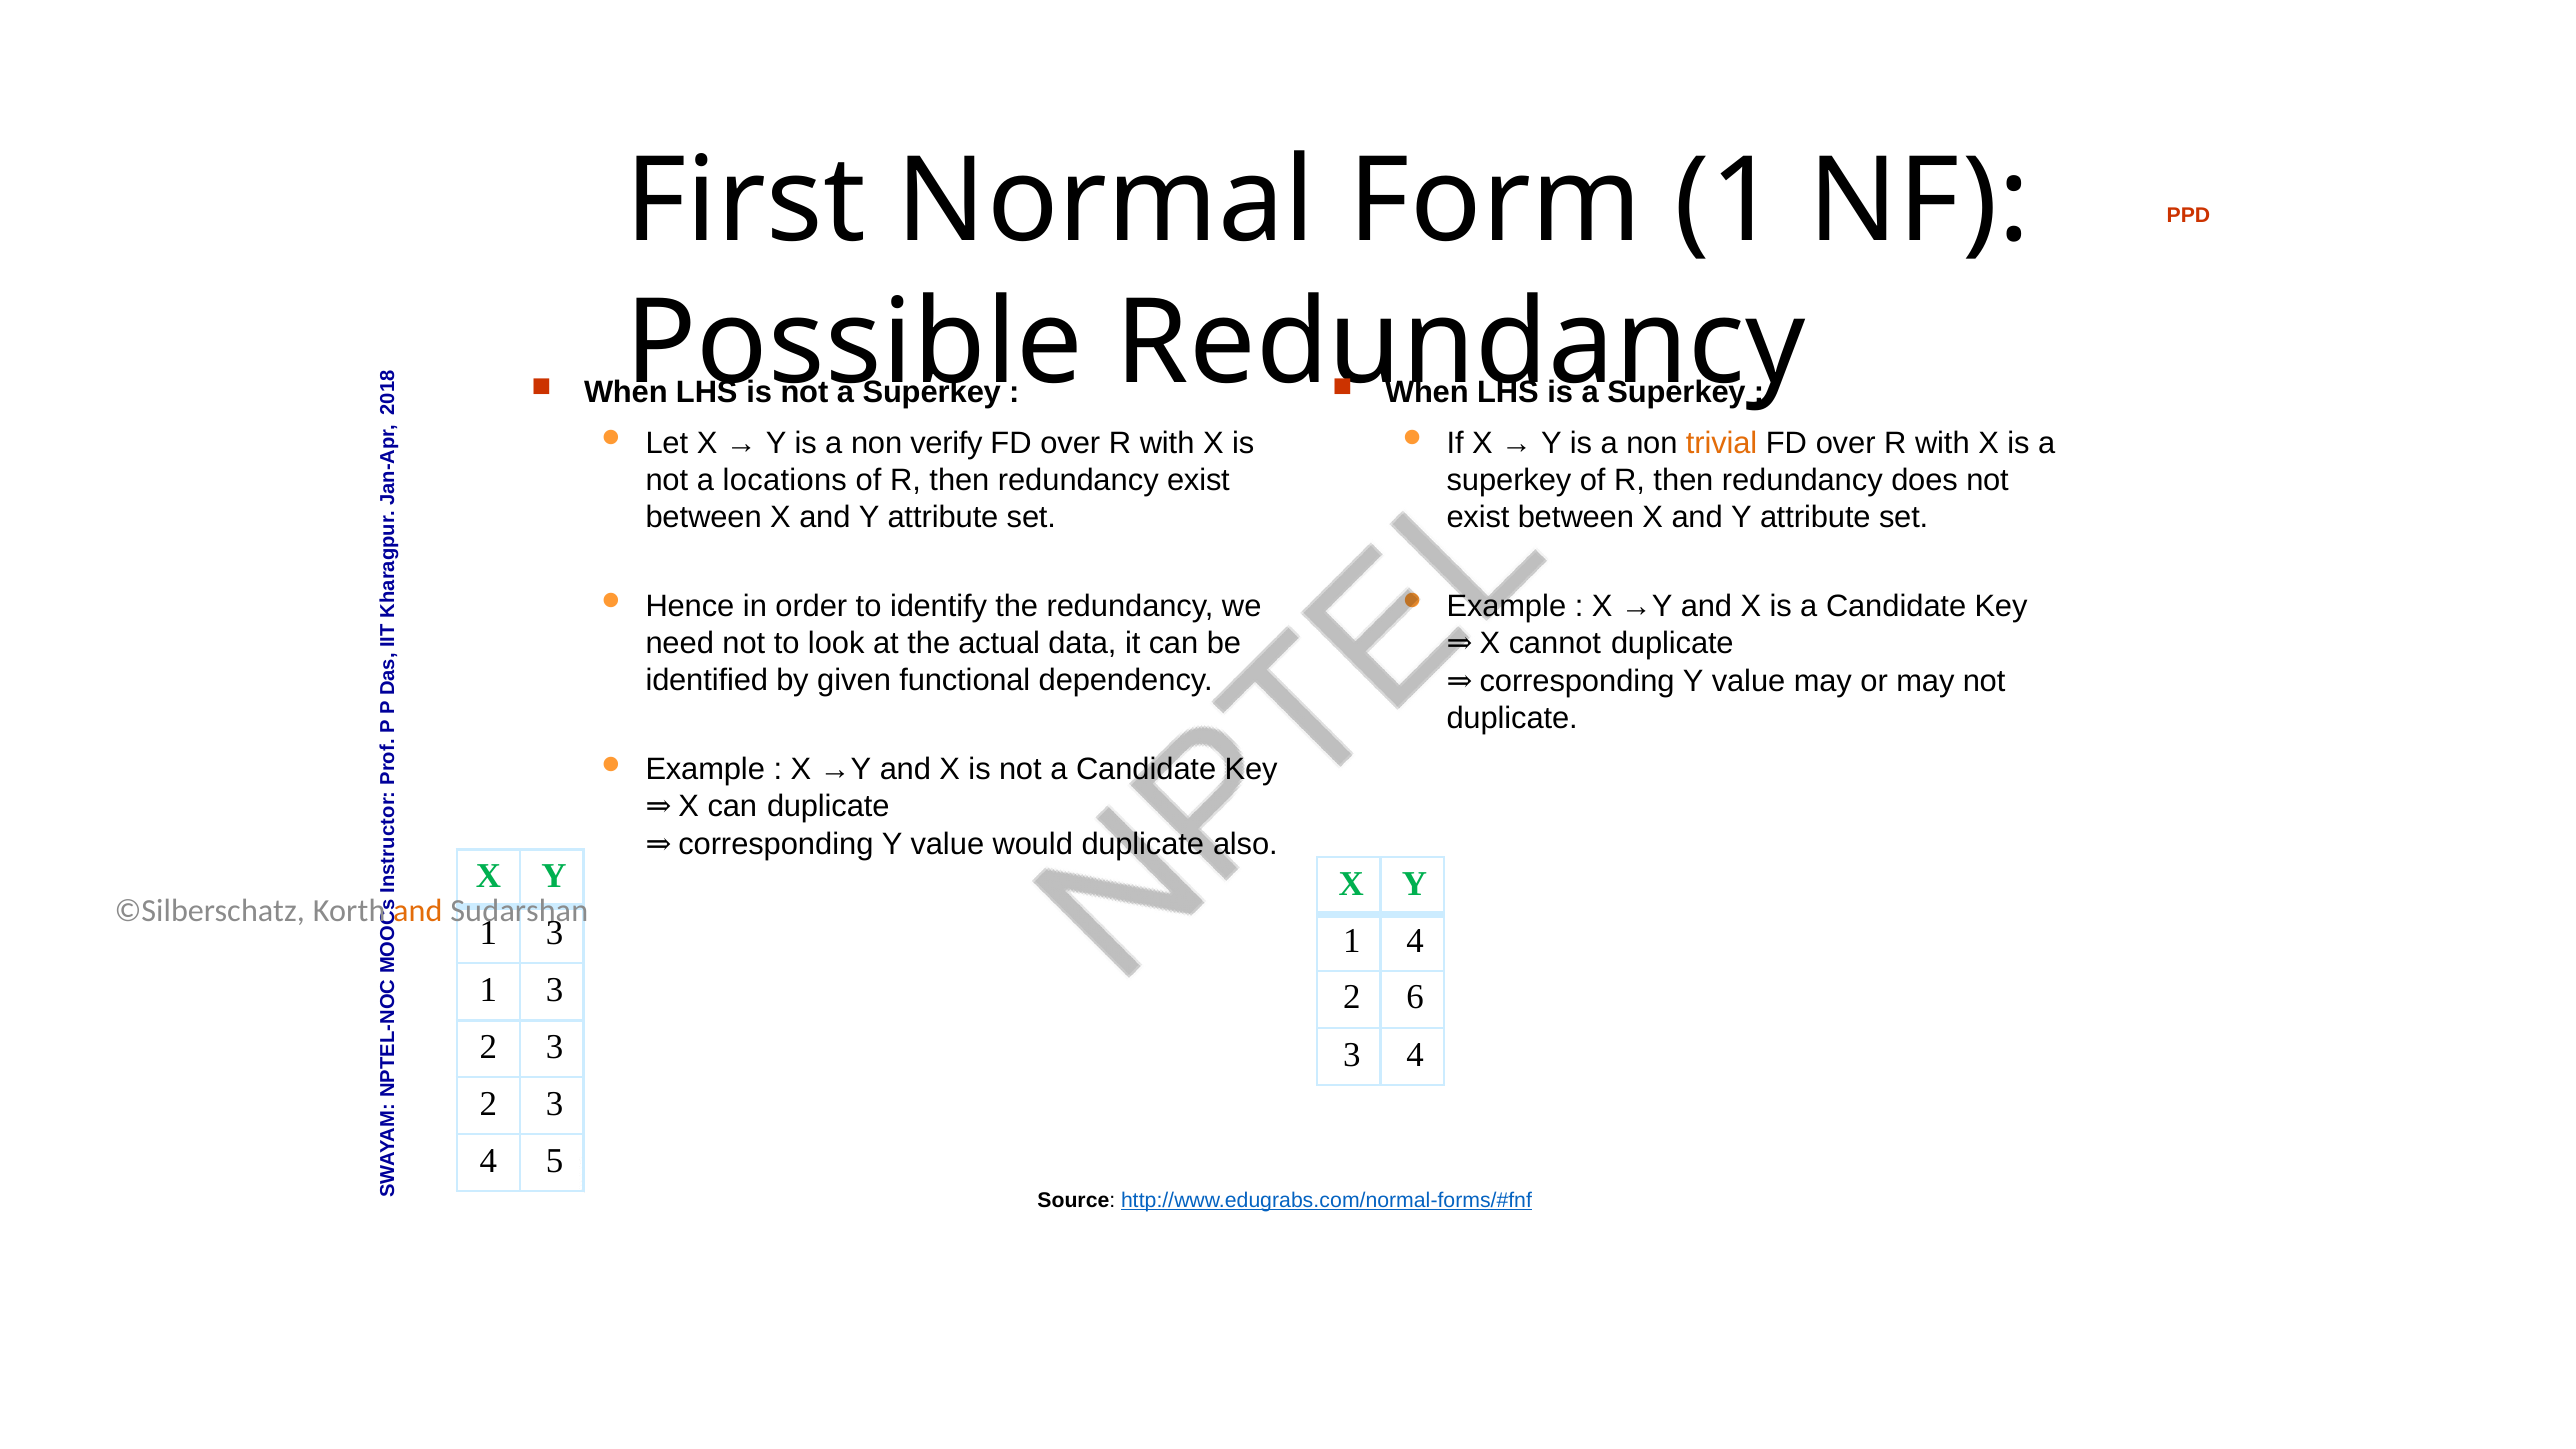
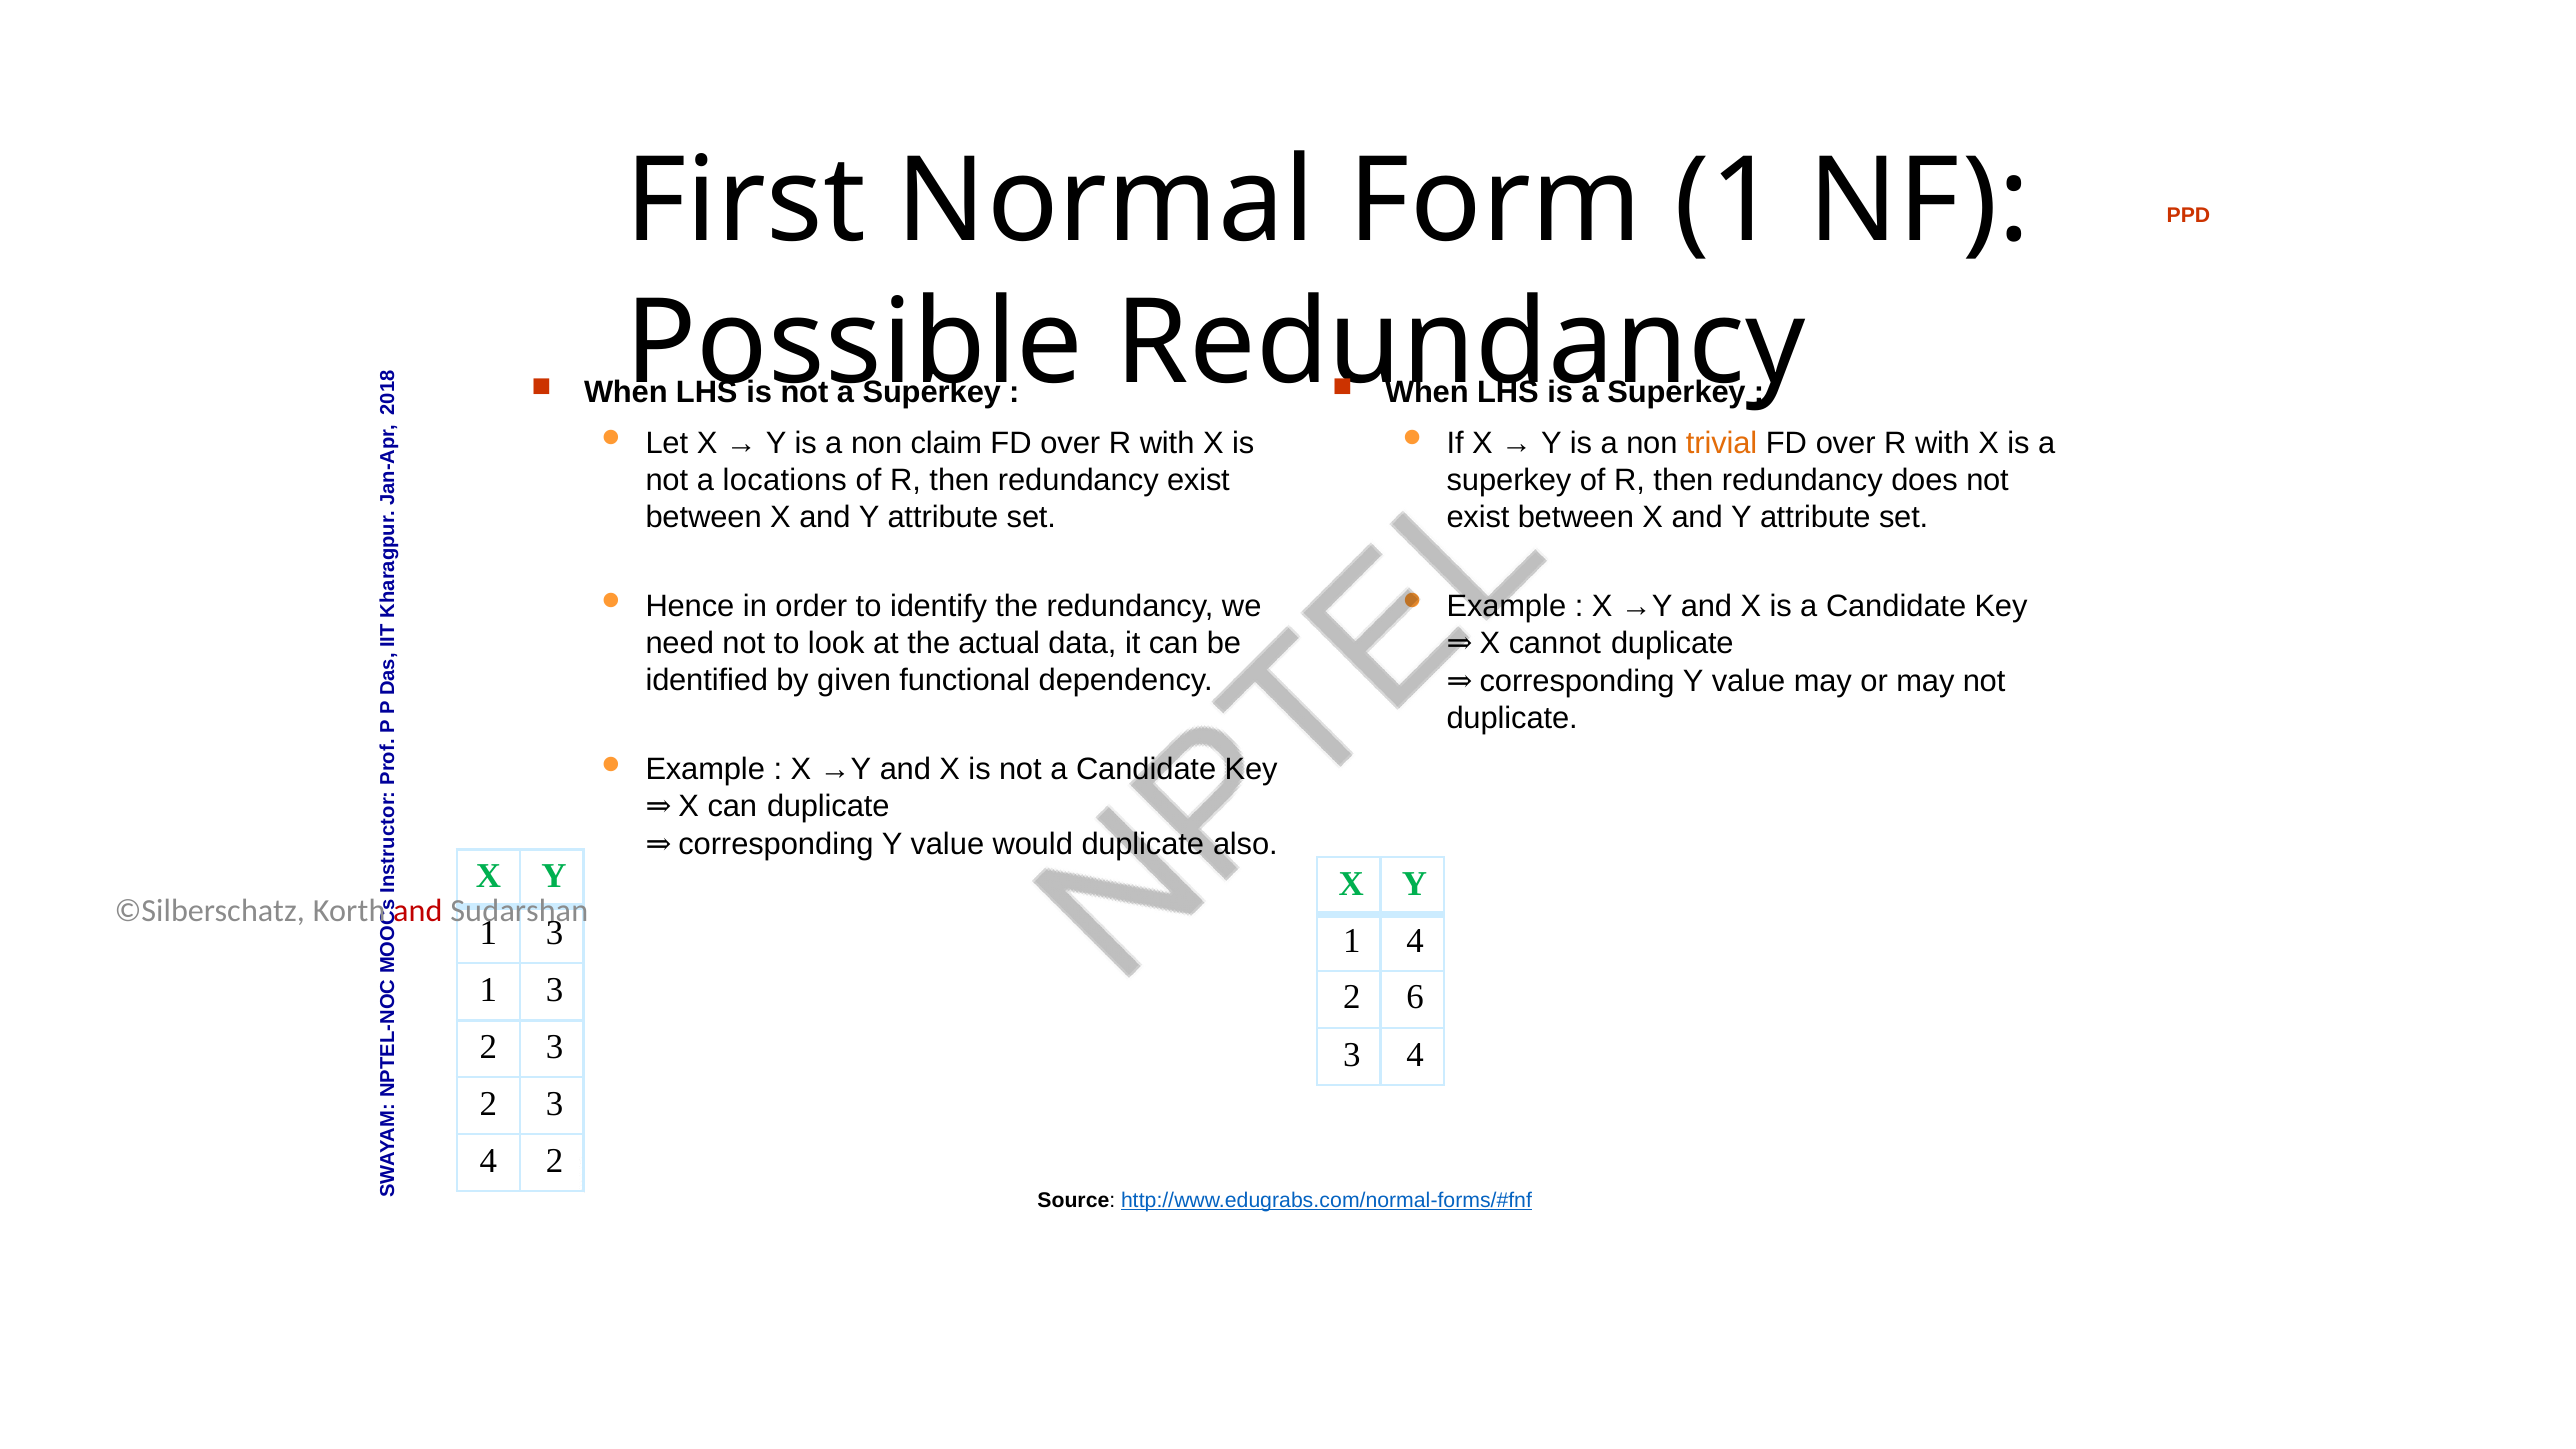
verify: verify -> claim
and at (418, 910) colour: orange -> red
5 at (555, 1161): 5 -> 2
